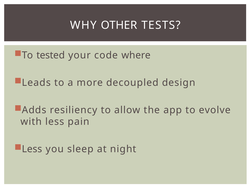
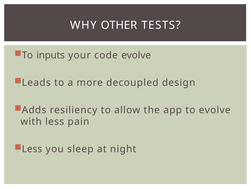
tested: tested -> inputs
code where: where -> evolve
